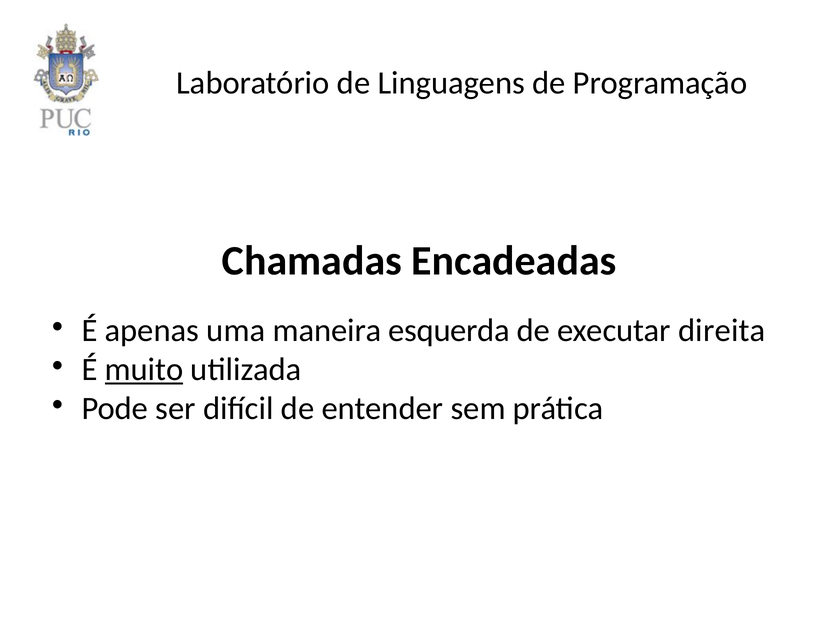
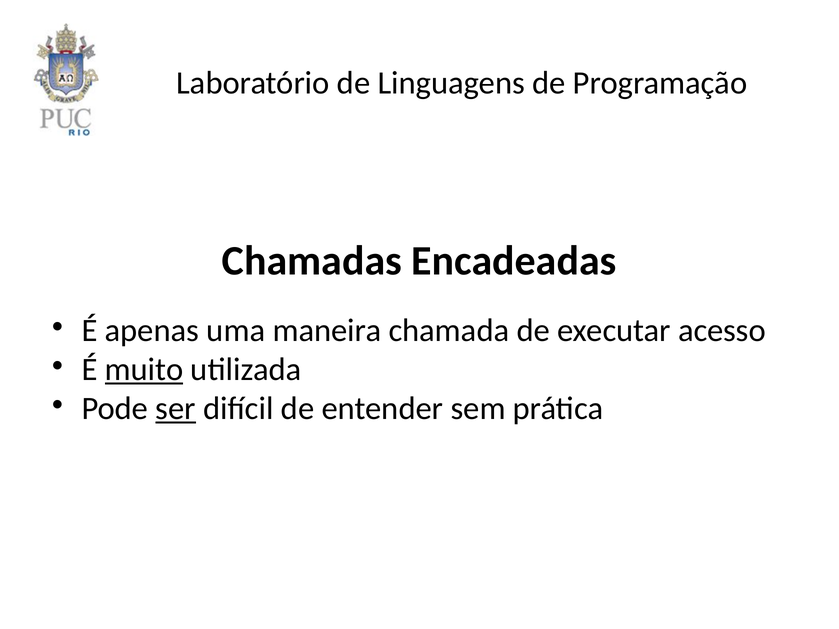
esquerda: esquerda -> chamada
direita: direita -> acesso
ser underline: none -> present
